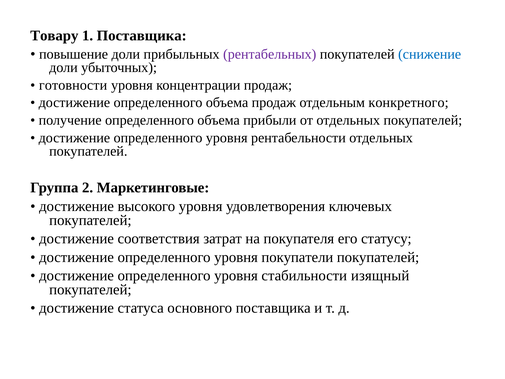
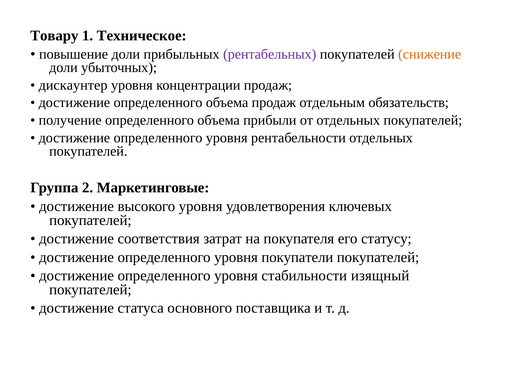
1 Поставщика: Поставщика -> Техническое
снижение colour: blue -> orange
готовности: готовности -> дискаунтер
конкретного: конкретного -> обязательств
